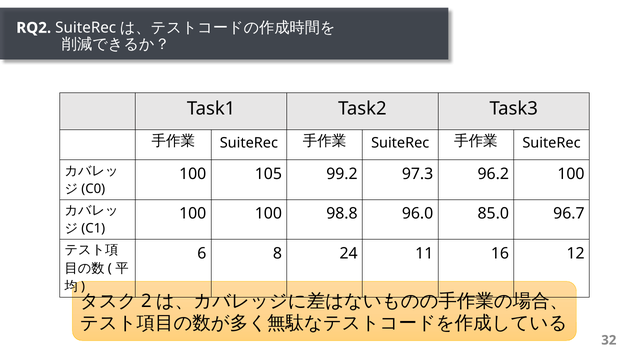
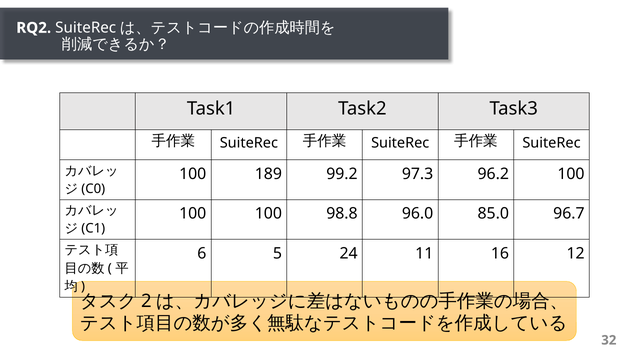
105: 105 -> 189
8: 8 -> 5
